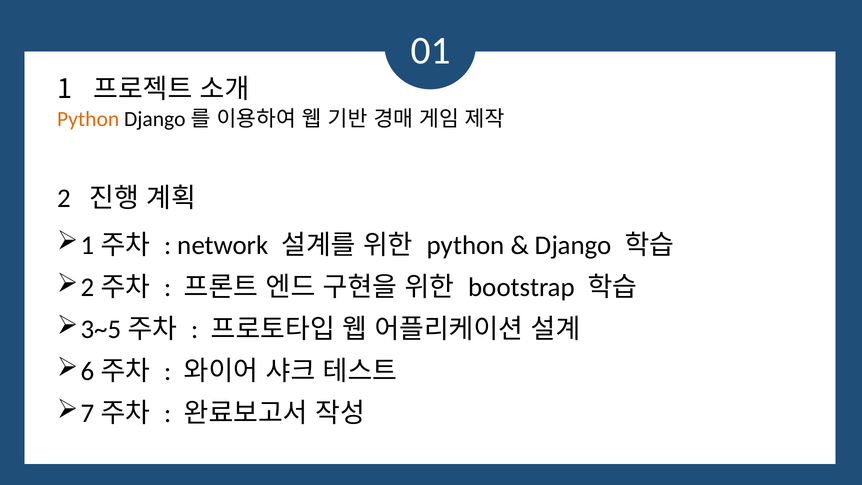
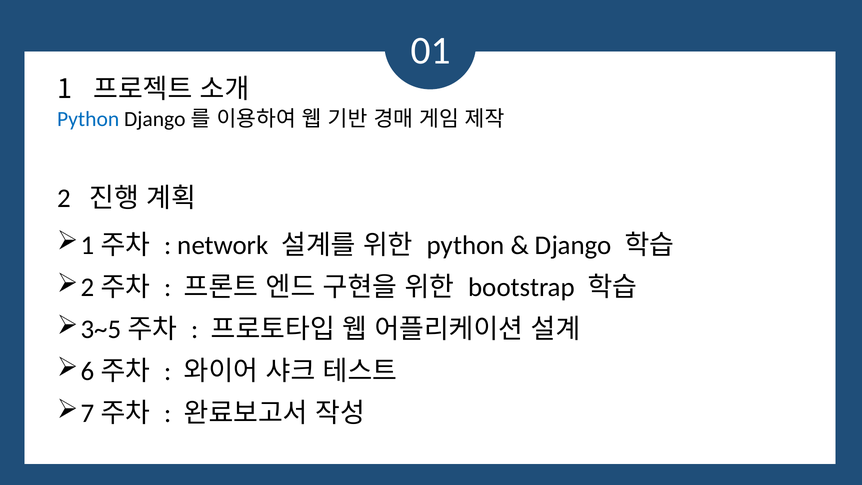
Python at (88, 119) colour: orange -> blue
